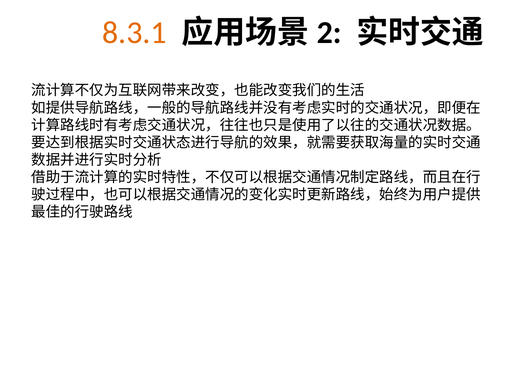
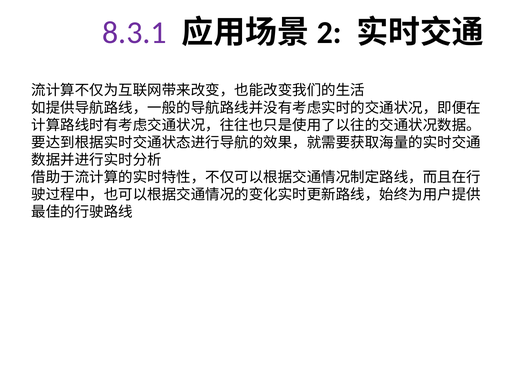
8.3.1 colour: orange -> purple
